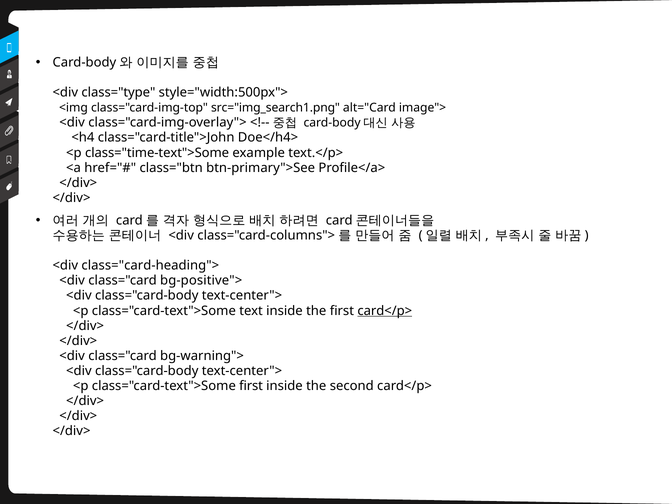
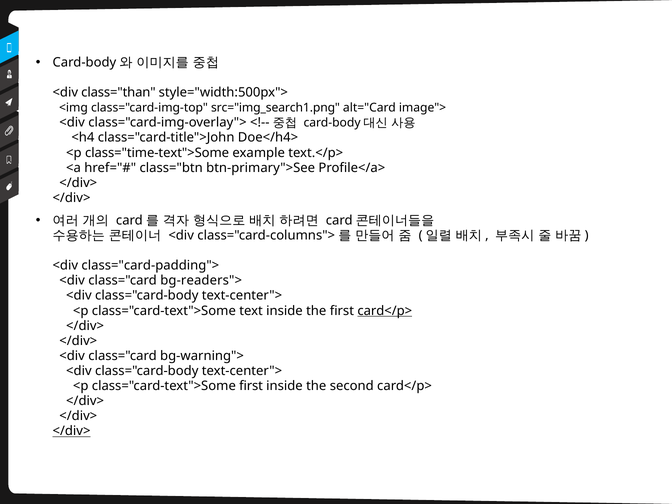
class="type: class="type -> class="than
class="card-heading">: class="card-heading"> -> class="card-padding">
bg-positive">: bg-positive"> -> bg-readers">
</div> at (72, 431) underline: none -> present
